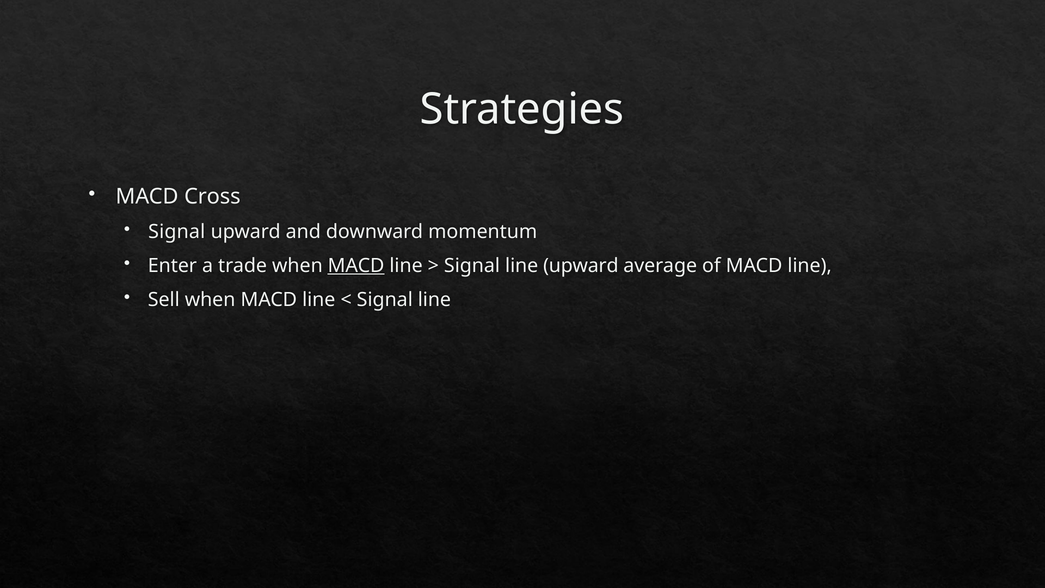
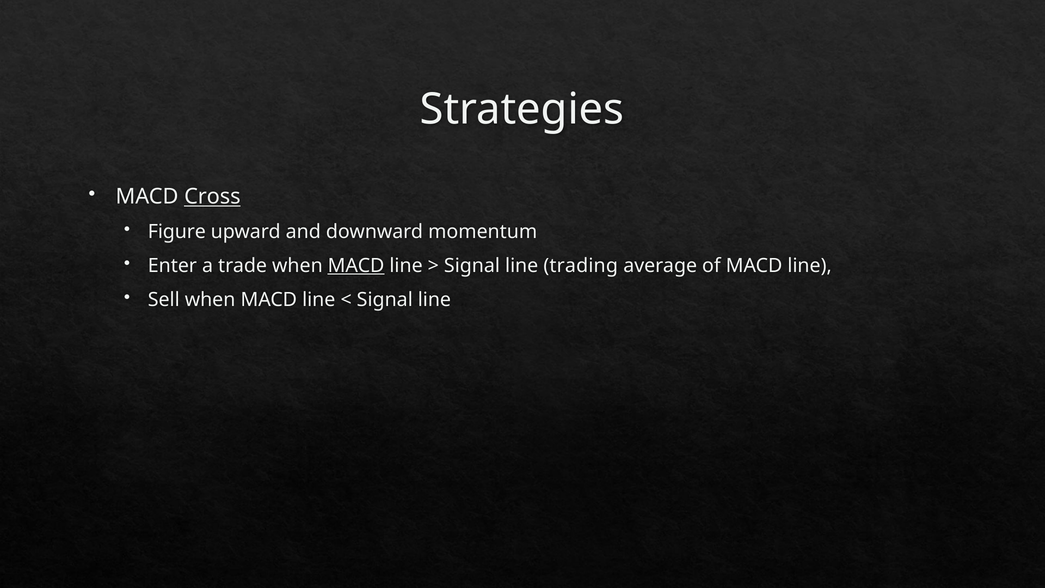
Cross underline: none -> present
Signal at (177, 232): Signal -> Figure
line upward: upward -> trading
